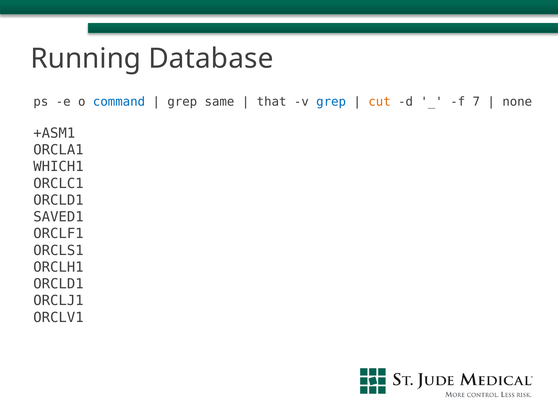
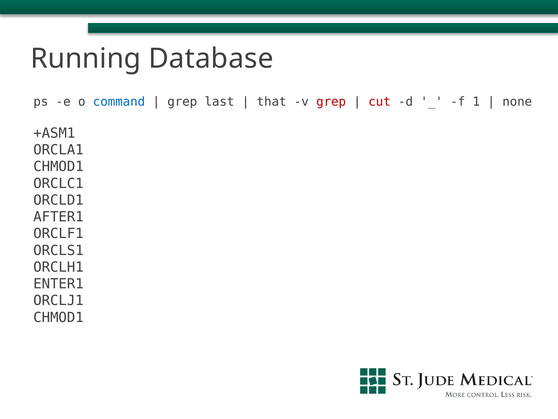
same: same -> last
grep at (331, 102) colour: blue -> red
cut colour: orange -> red
7: 7 -> 1
WHICH1 at (58, 166): WHICH1 -> CHMOD1
SAVED1: SAVED1 -> AFTER1
ORCLD1 at (58, 284): ORCLD1 -> ENTER1
ORCLV1 at (58, 317): ORCLV1 -> CHMOD1
